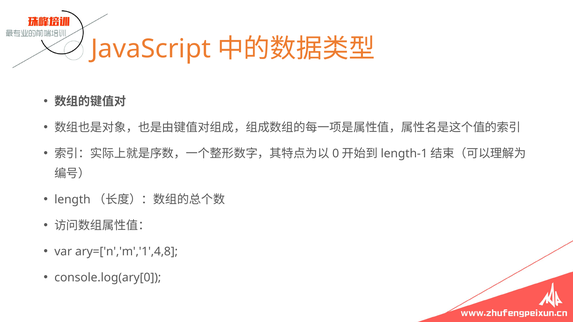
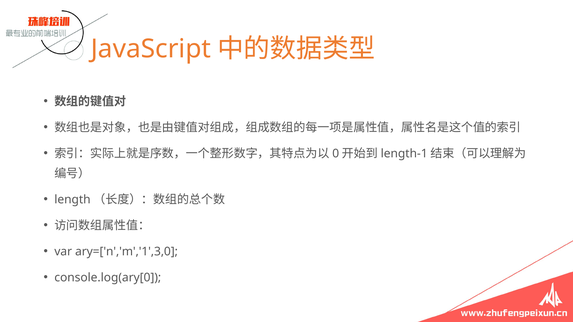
ary=['n','m','1',4,8: ary=['n','m','1',4,8 -> ary=['n','m','1',3,0
